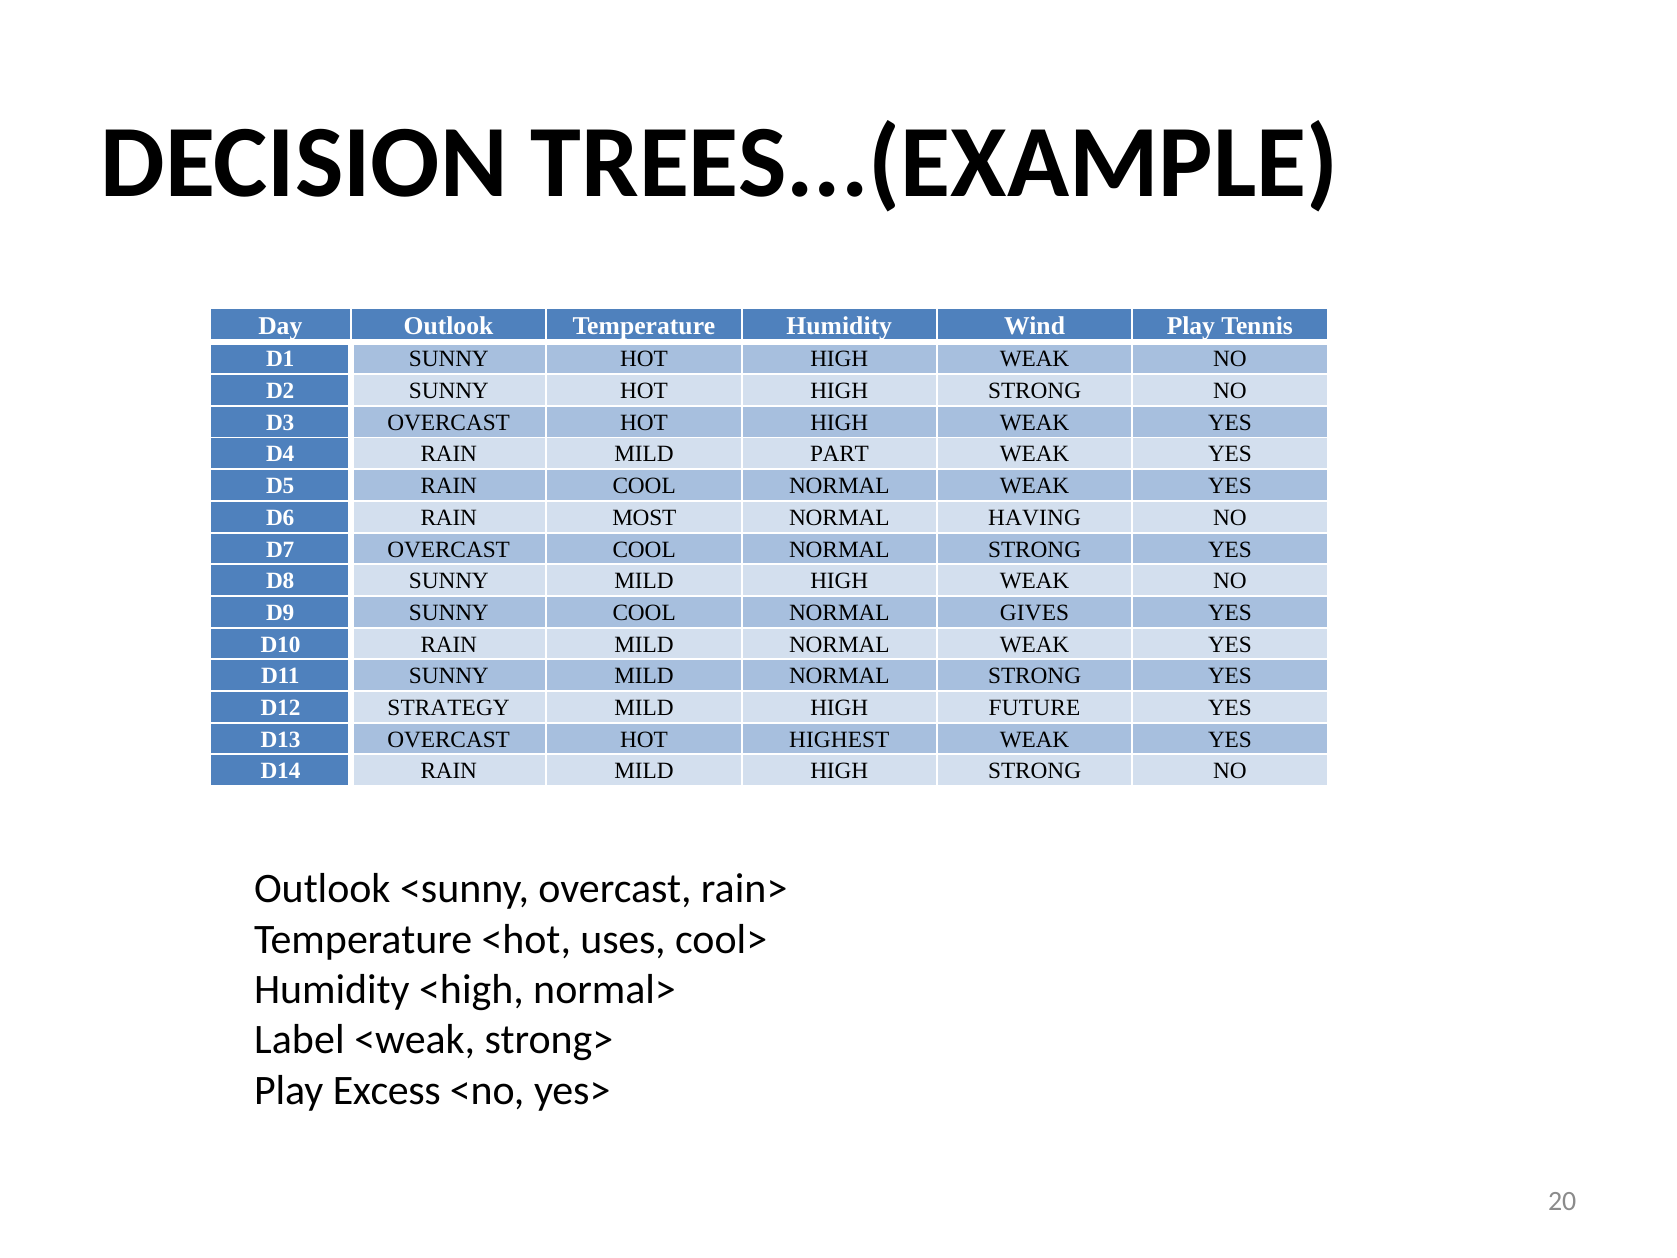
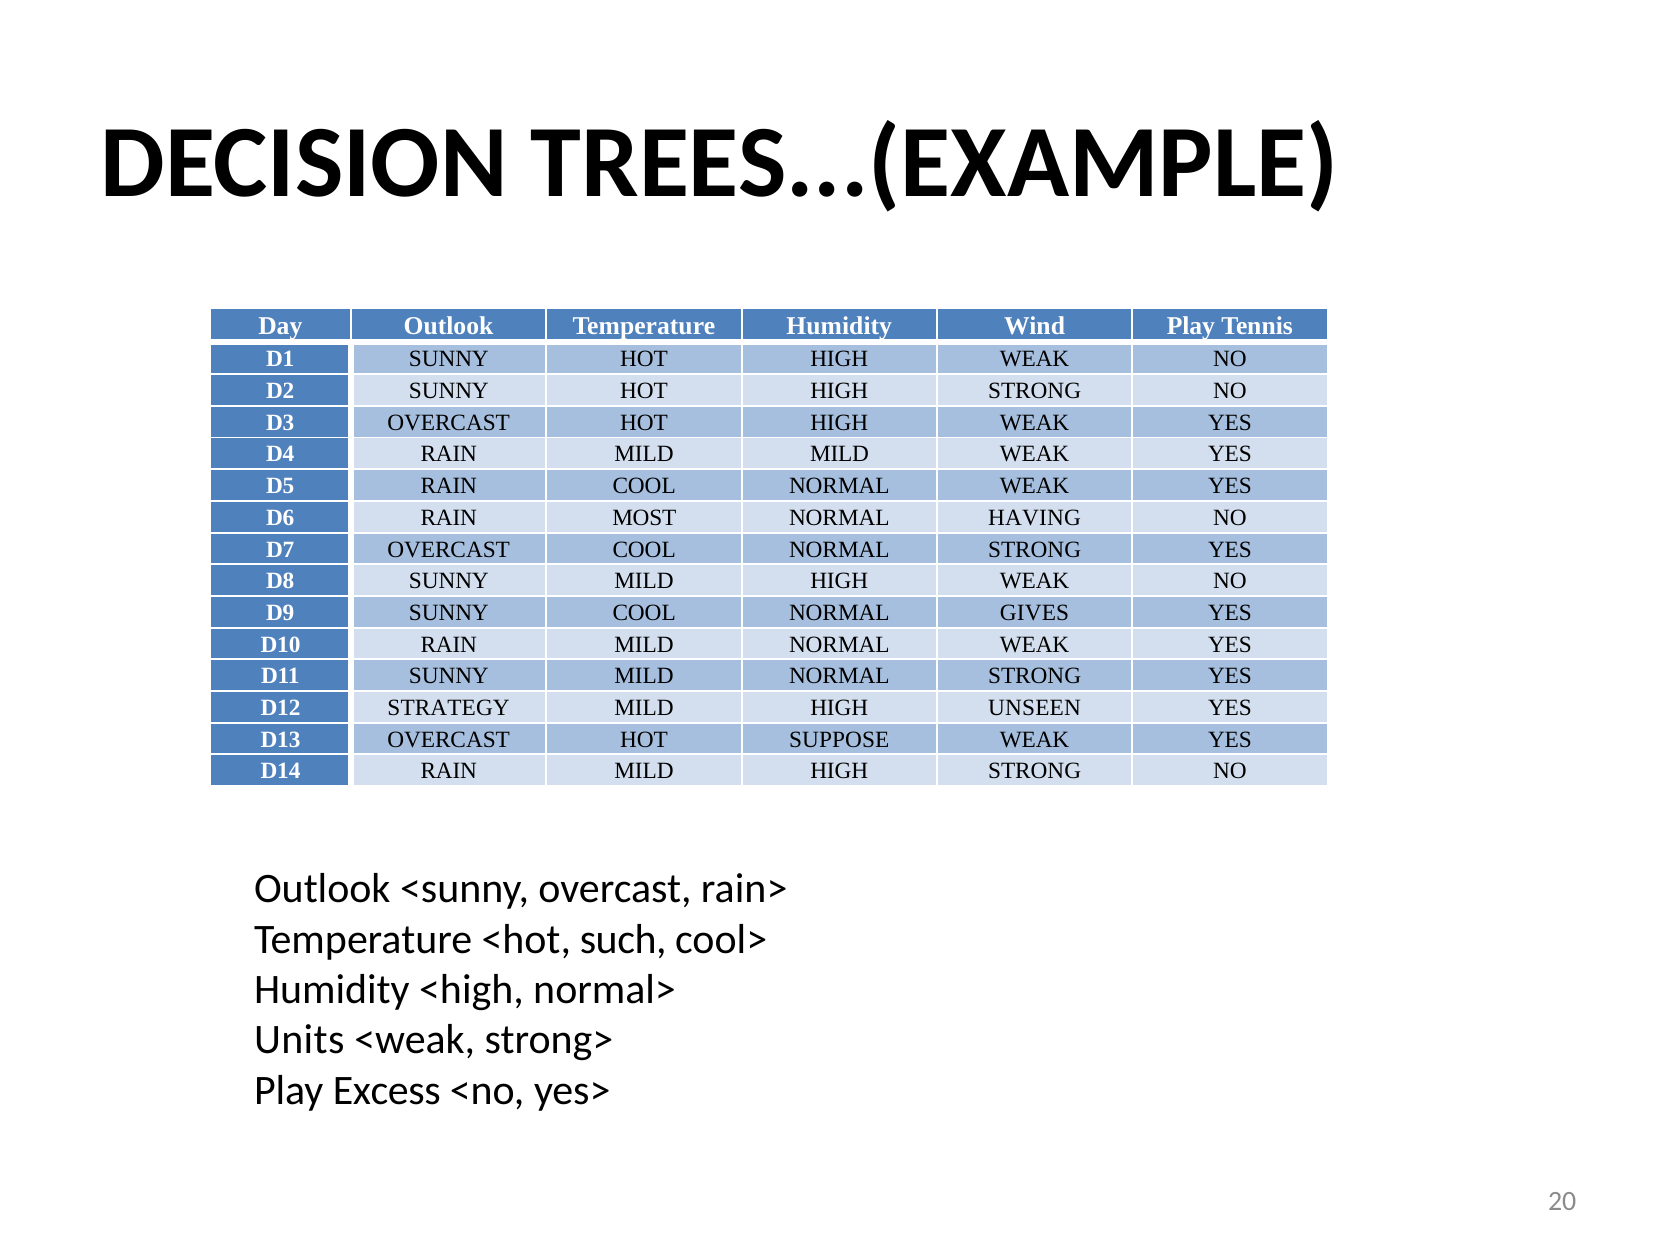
MILD PART: PART -> MILD
FUTURE: FUTURE -> UNSEEN
HIGHEST: HIGHEST -> SUPPOSE
uses: uses -> such
Label: Label -> Units
